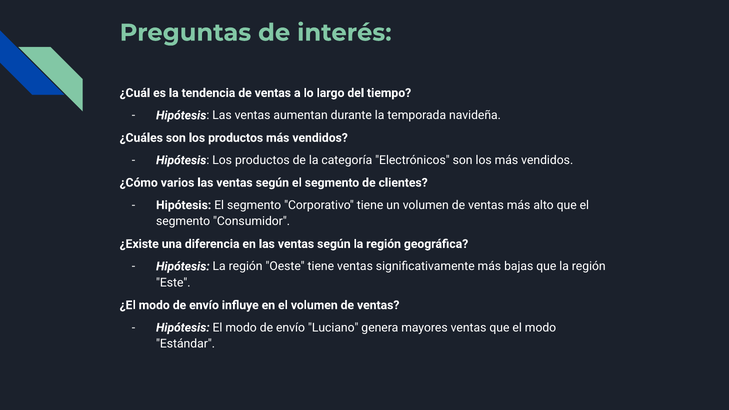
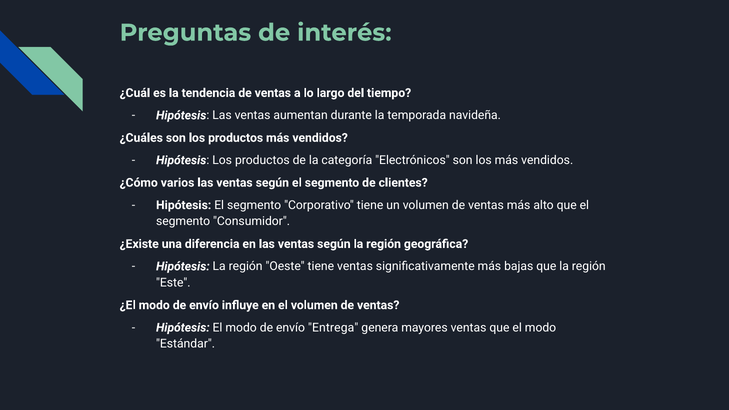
Luciano: Luciano -> Entrega
